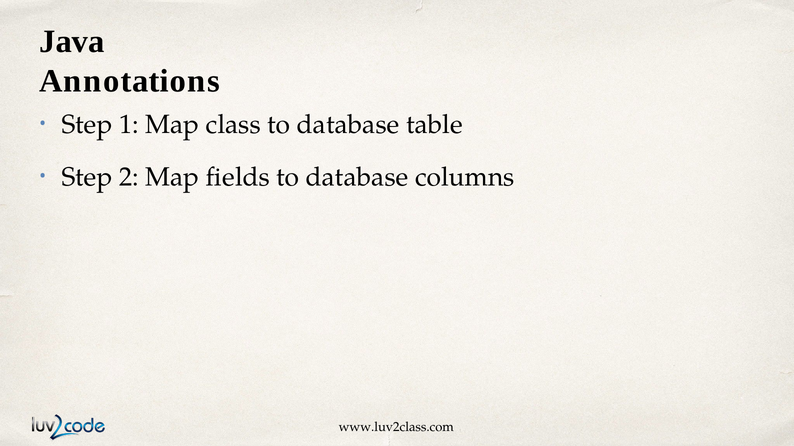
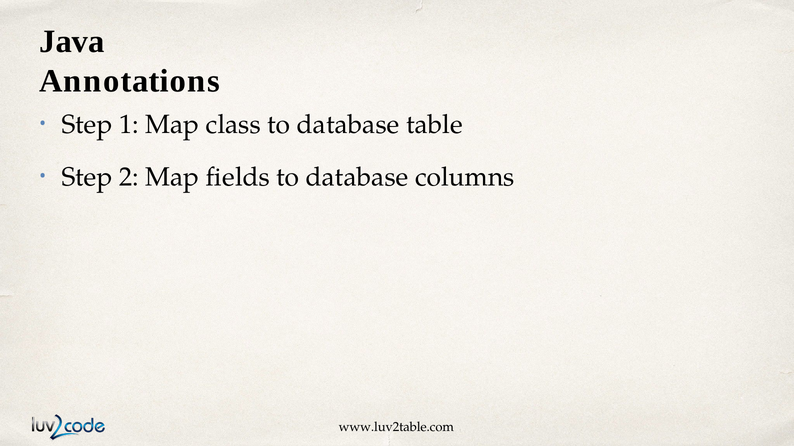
www.luv2class.com: www.luv2class.com -> www.luv2table.com
